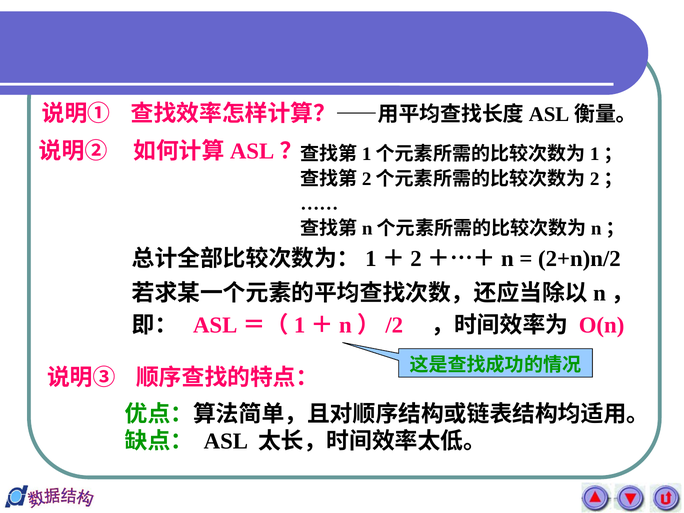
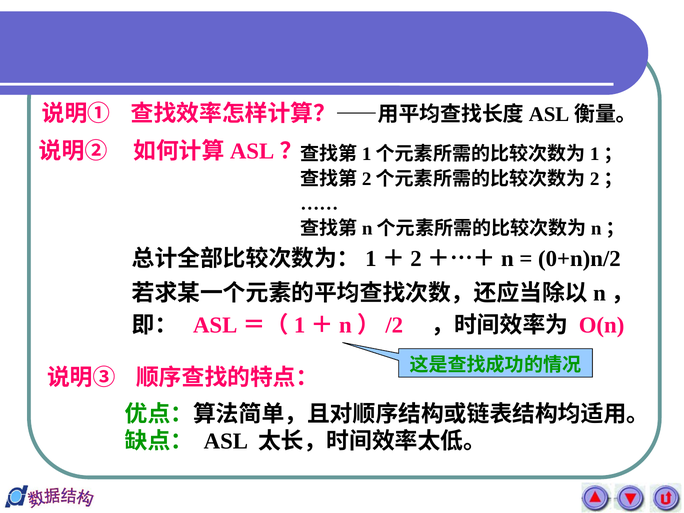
2+n)n/2: 2+n)n/2 -> 0+n)n/2
